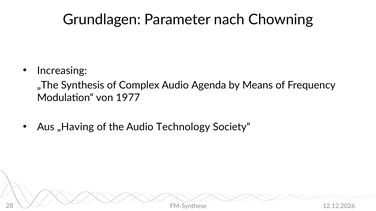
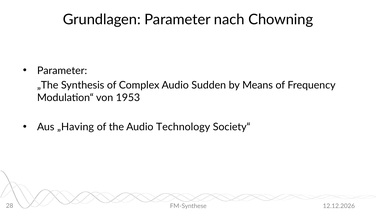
Increasing at (62, 71): Increasing -> Parameter
Agenda: Agenda -> Sudden
1977: 1977 -> 1953
